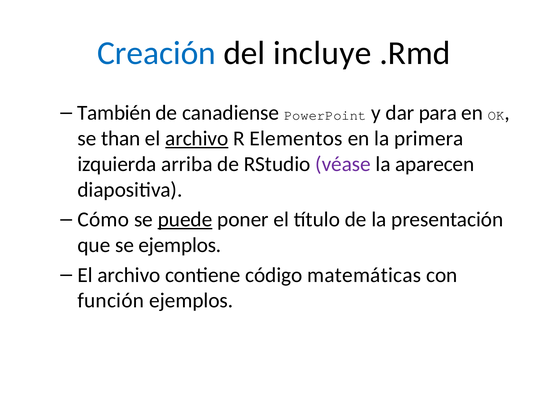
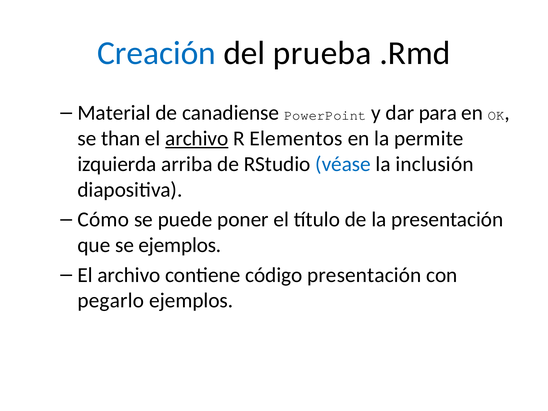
incluye: incluye -> prueba
También: También -> Material
primera: primera -> permite
véase colour: purple -> blue
aparecen: aparecen -> inclusión
puede underline: present -> none
código matemáticas: matemáticas -> presentación
función: función -> pegarlo
